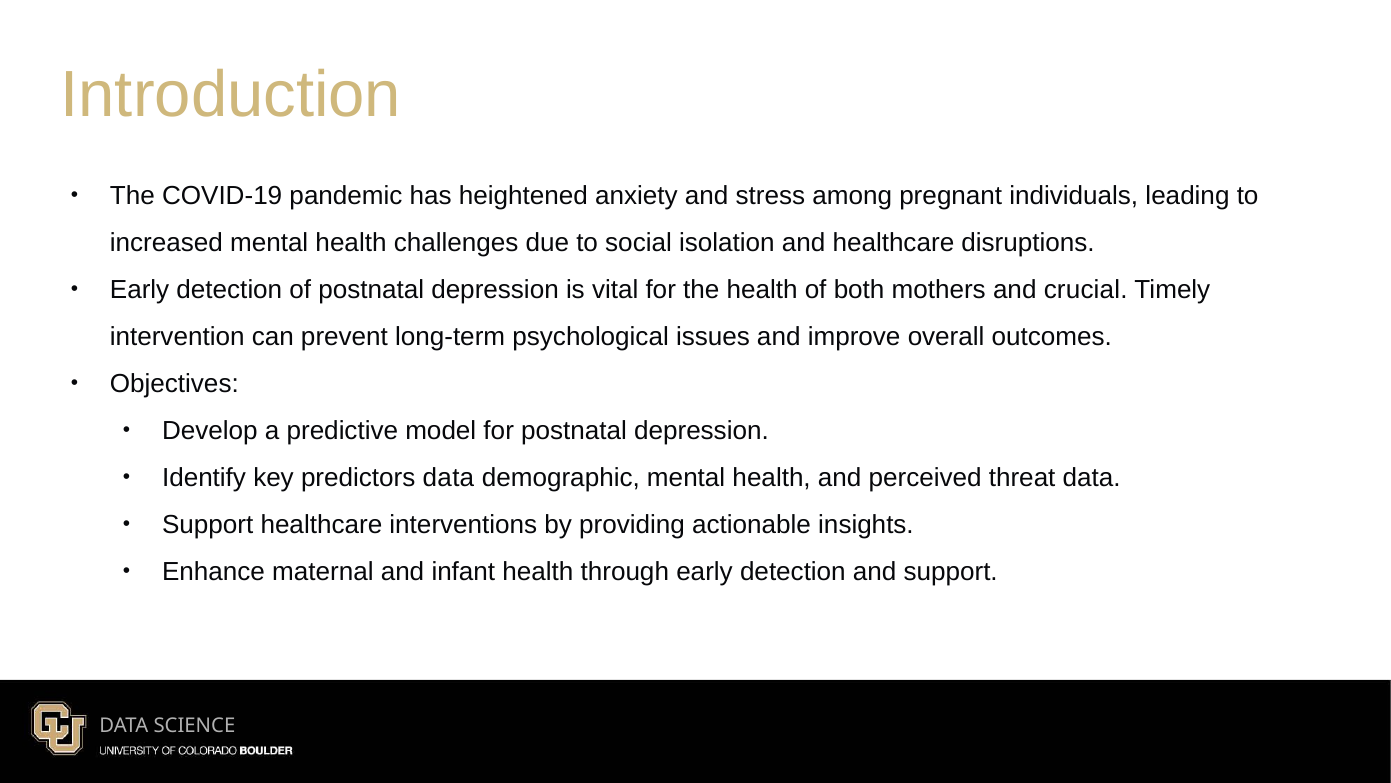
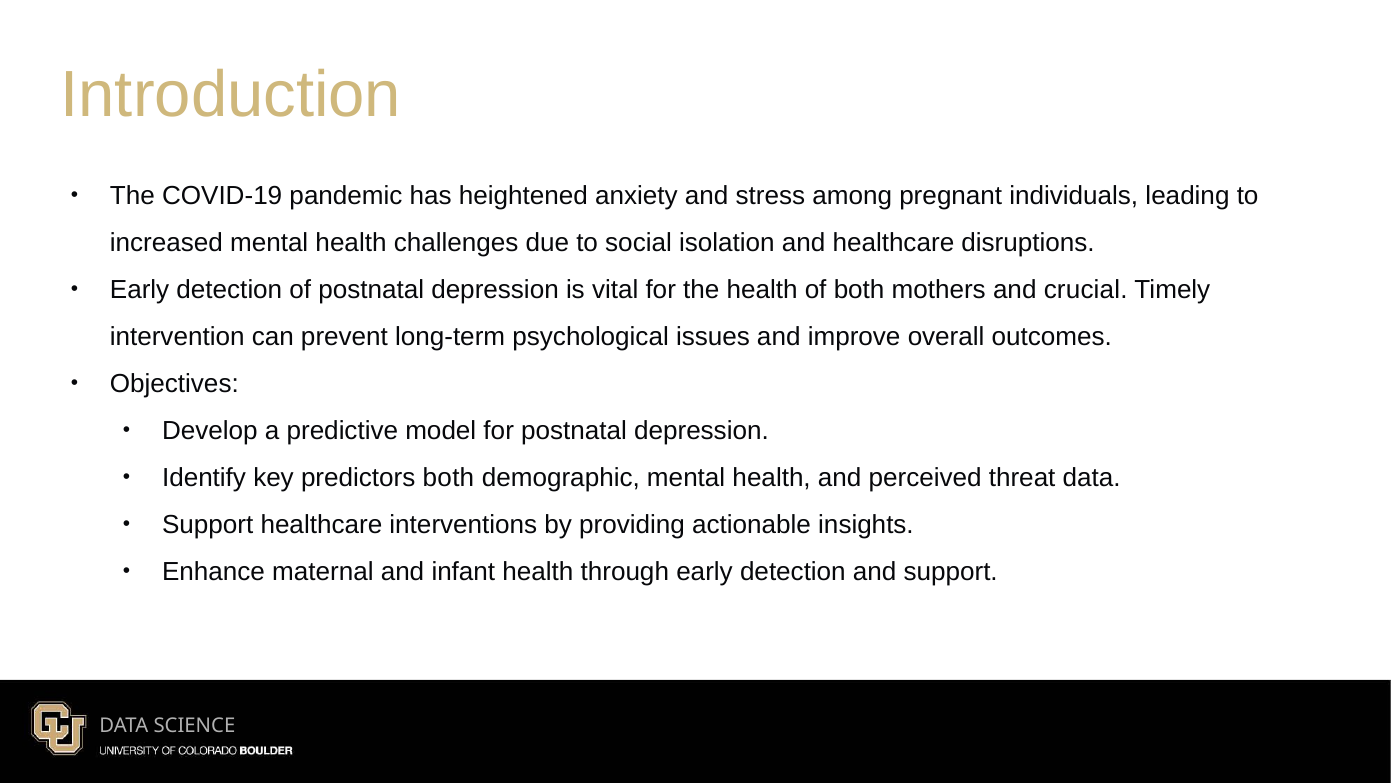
predictors data: data -> both
